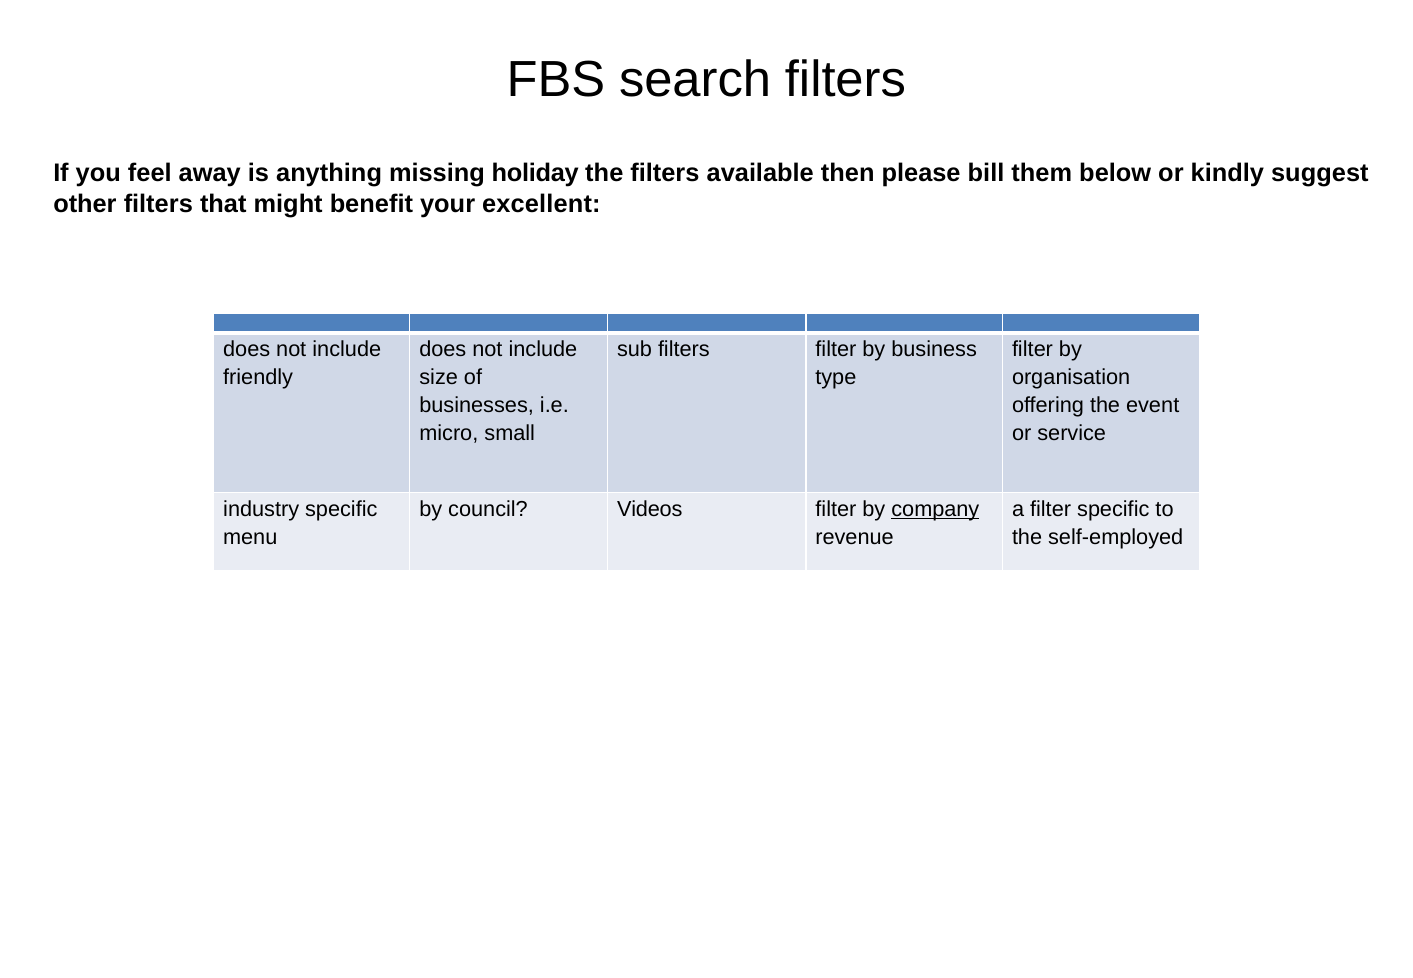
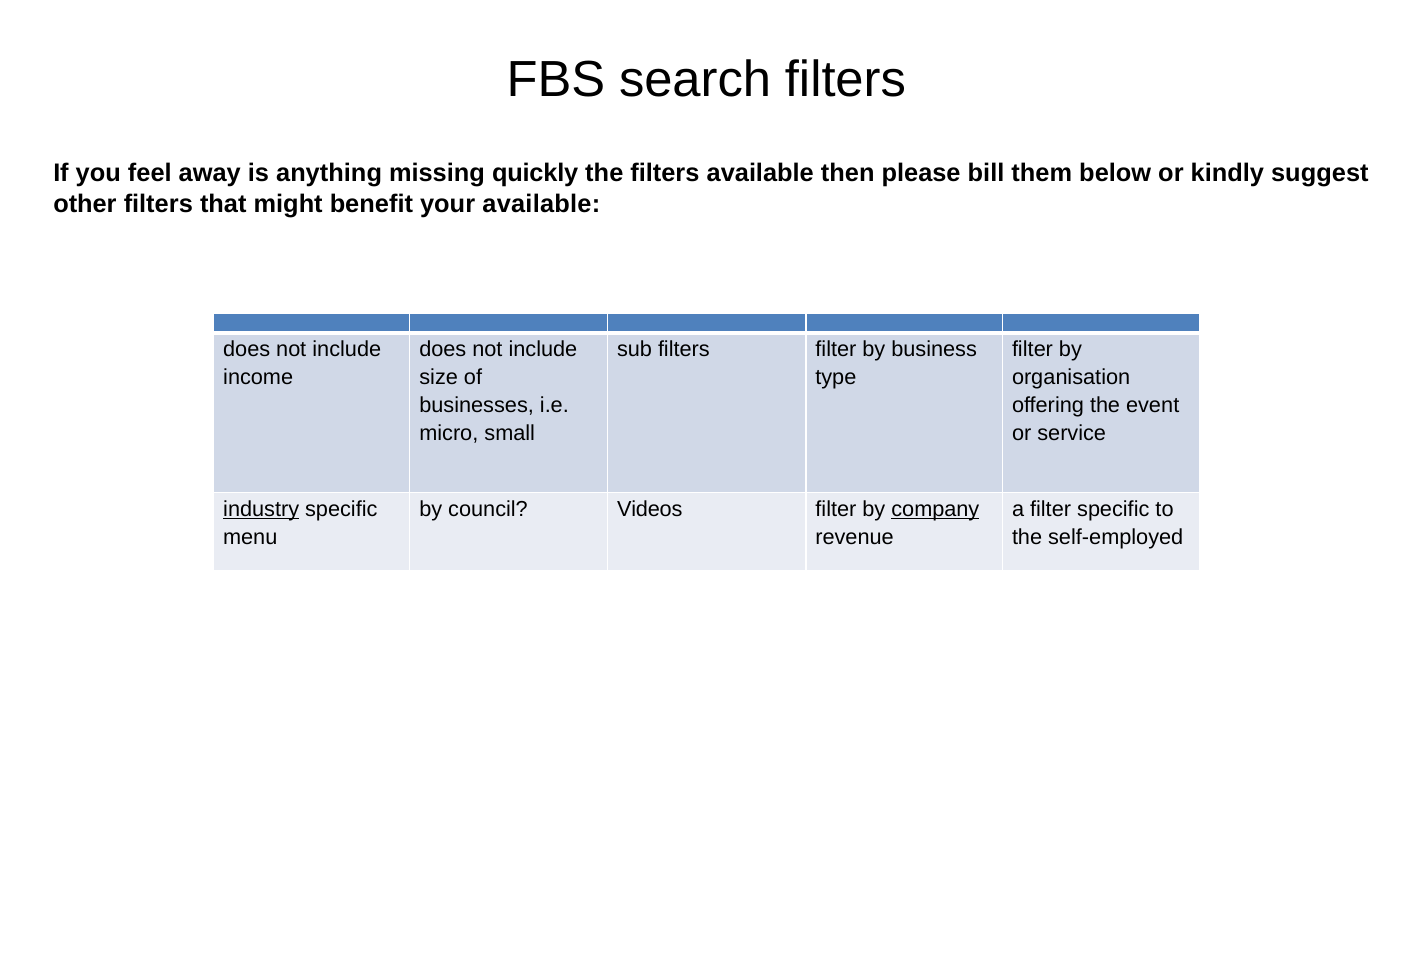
holiday: holiday -> quickly
your excellent: excellent -> available
friendly: friendly -> income
industry underline: none -> present
